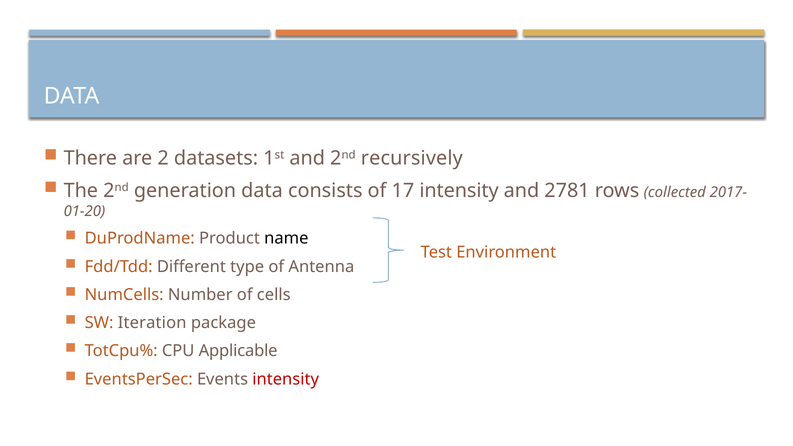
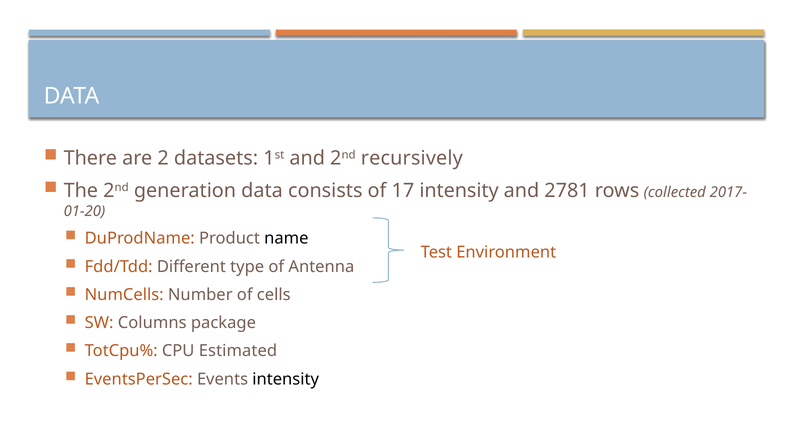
Iteration: Iteration -> Columns
Applicable: Applicable -> Estimated
intensity at (286, 379) colour: red -> black
